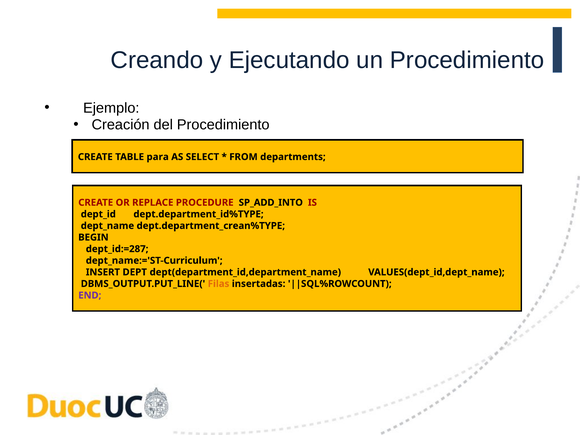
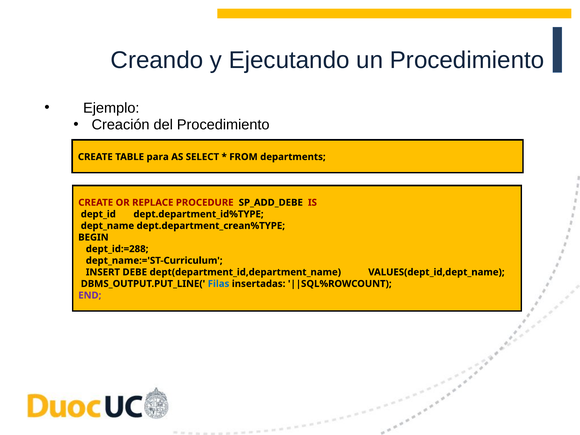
SP_ADD_INTO: SP_ADD_INTO -> SP_ADD_DEBE
dept_id:=287: dept_id:=287 -> dept_id:=288
DEPT: DEPT -> DEBE
Filas colour: orange -> blue
